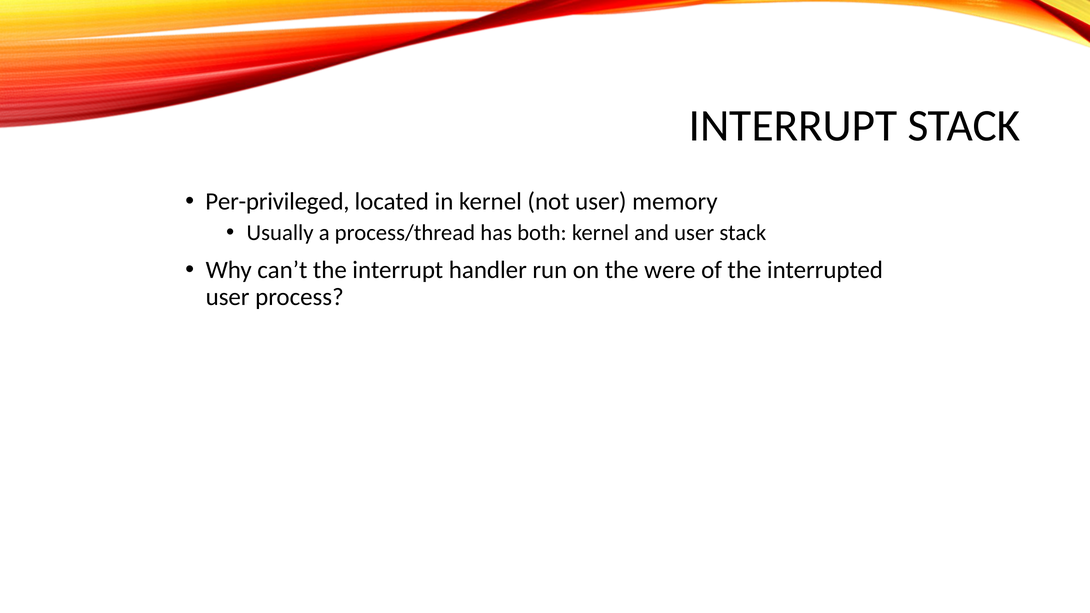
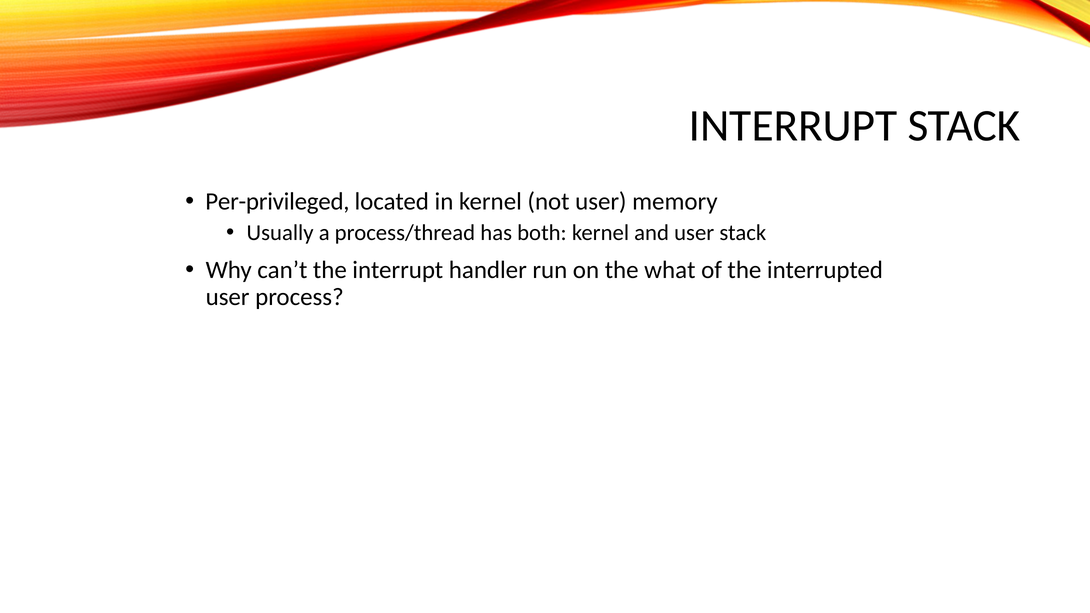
were: were -> what
